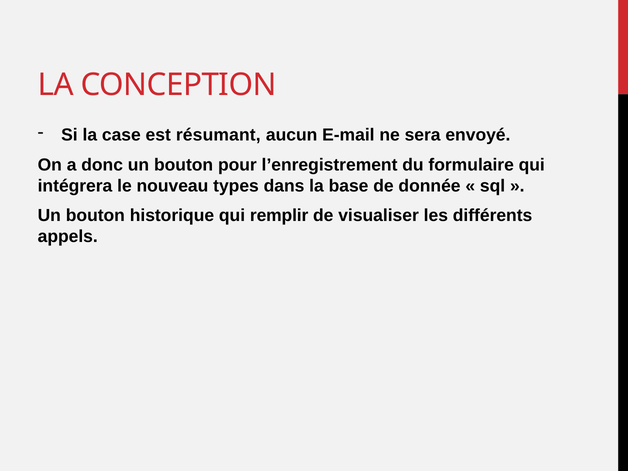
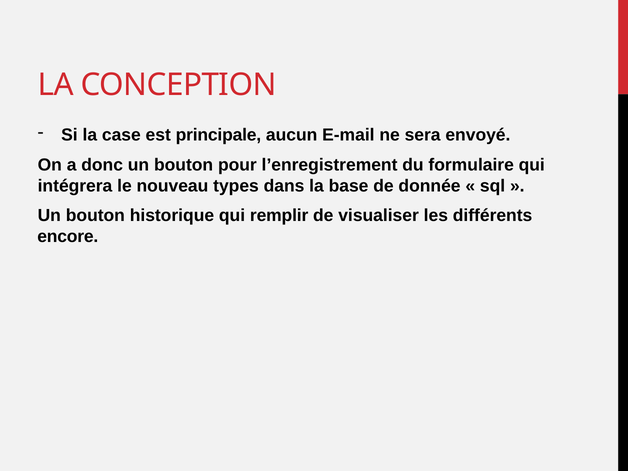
résumant: résumant -> principale
appels: appels -> encore
